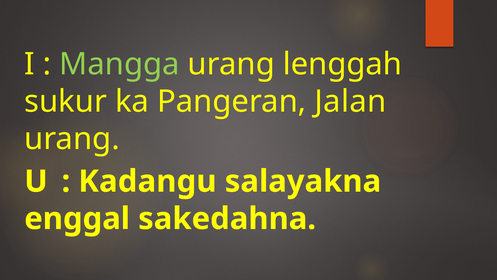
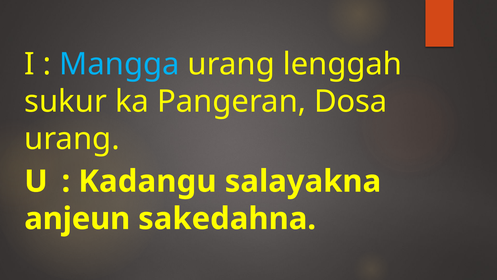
Mangga colour: light green -> light blue
Jalan: Jalan -> Dosa
enggal: enggal -> anjeun
